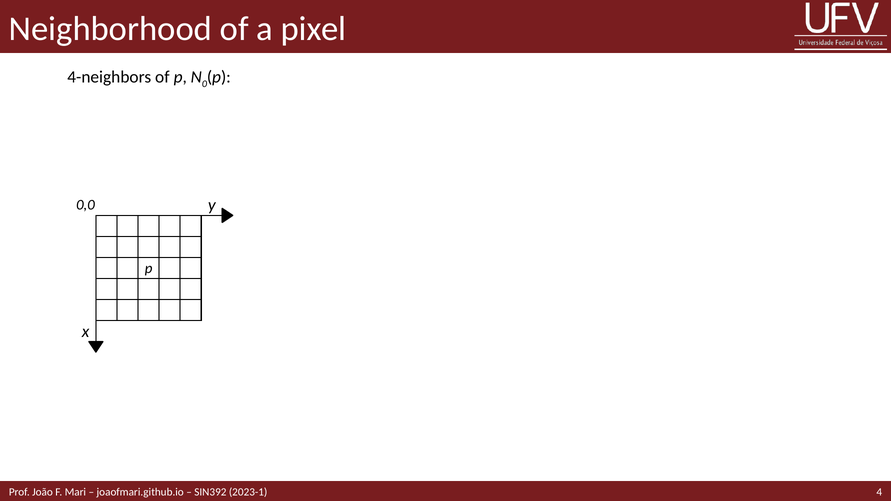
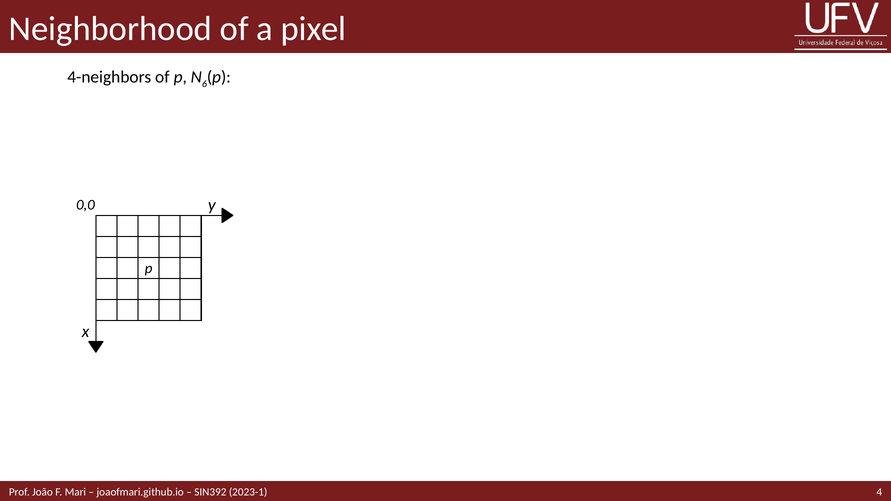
0: 0 -> 6
